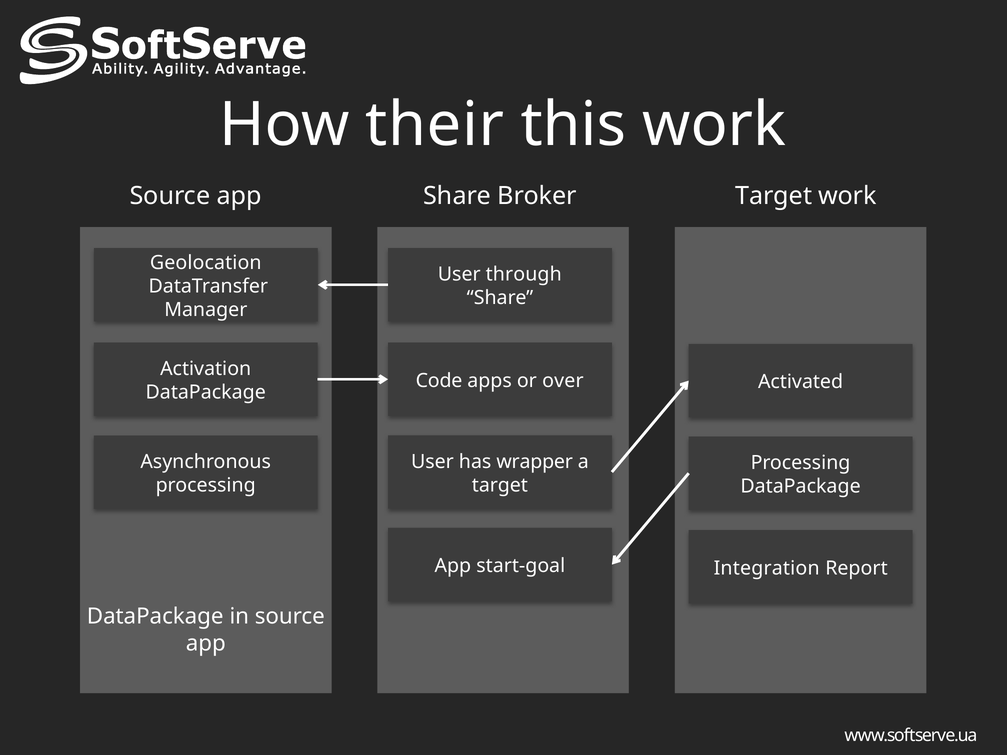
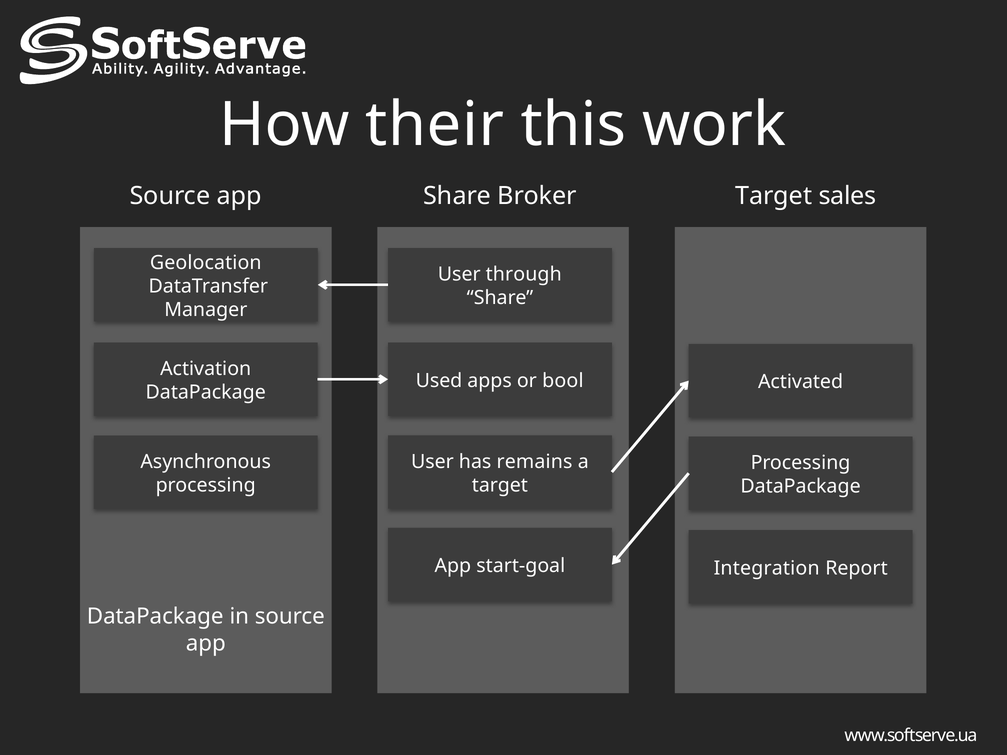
Target work: work -> sales
Code: Code -> Used
over: over -> bool
wrapper: wrapper -> remains
